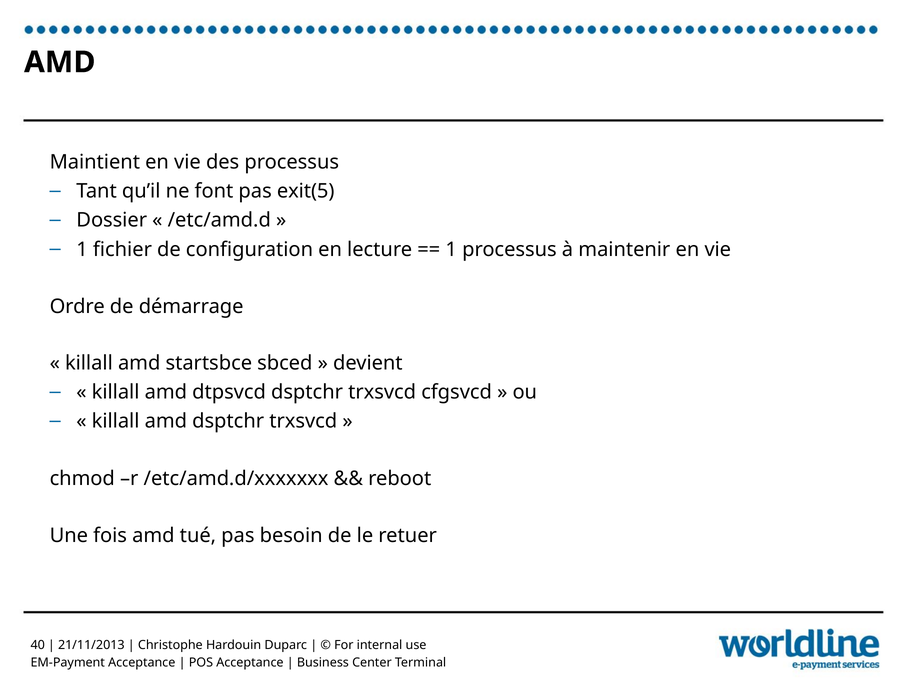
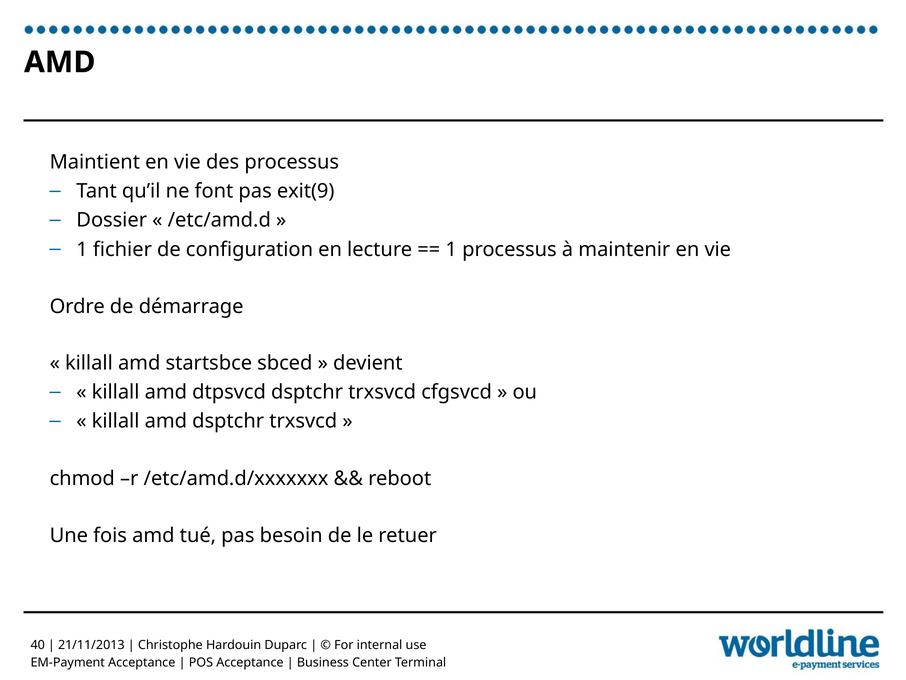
exit(5: exit(5 -> exit(9
